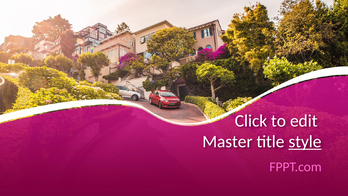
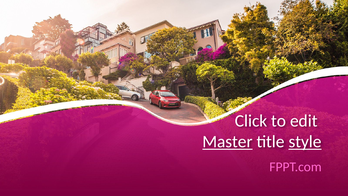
Master underline: none -> present
